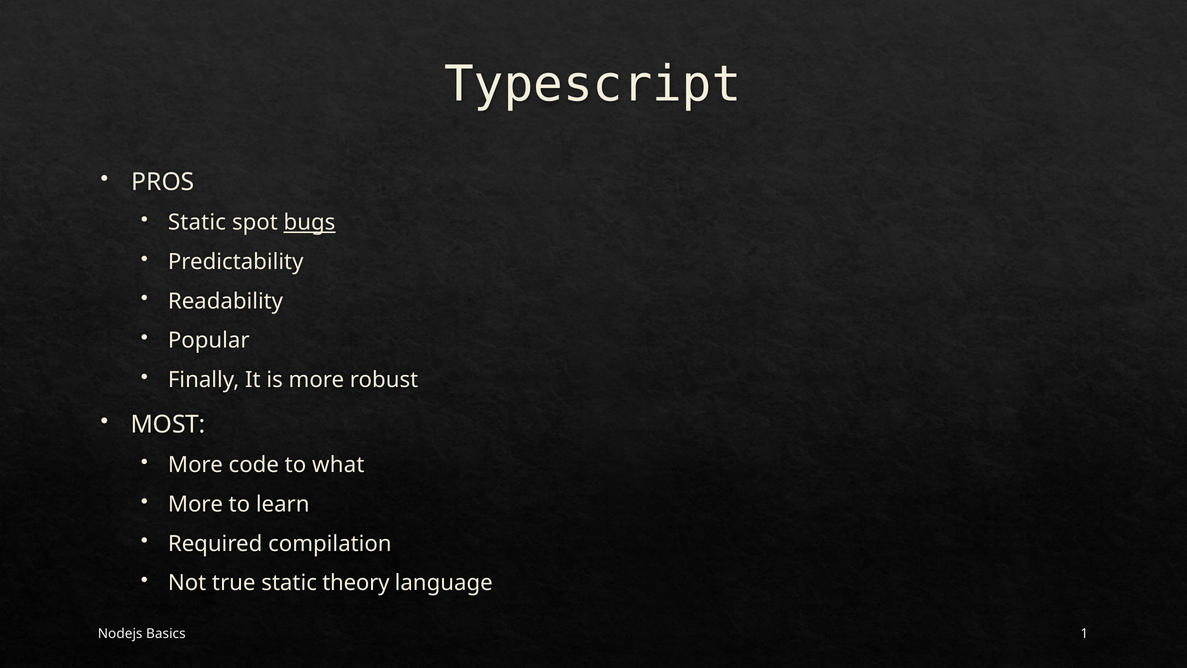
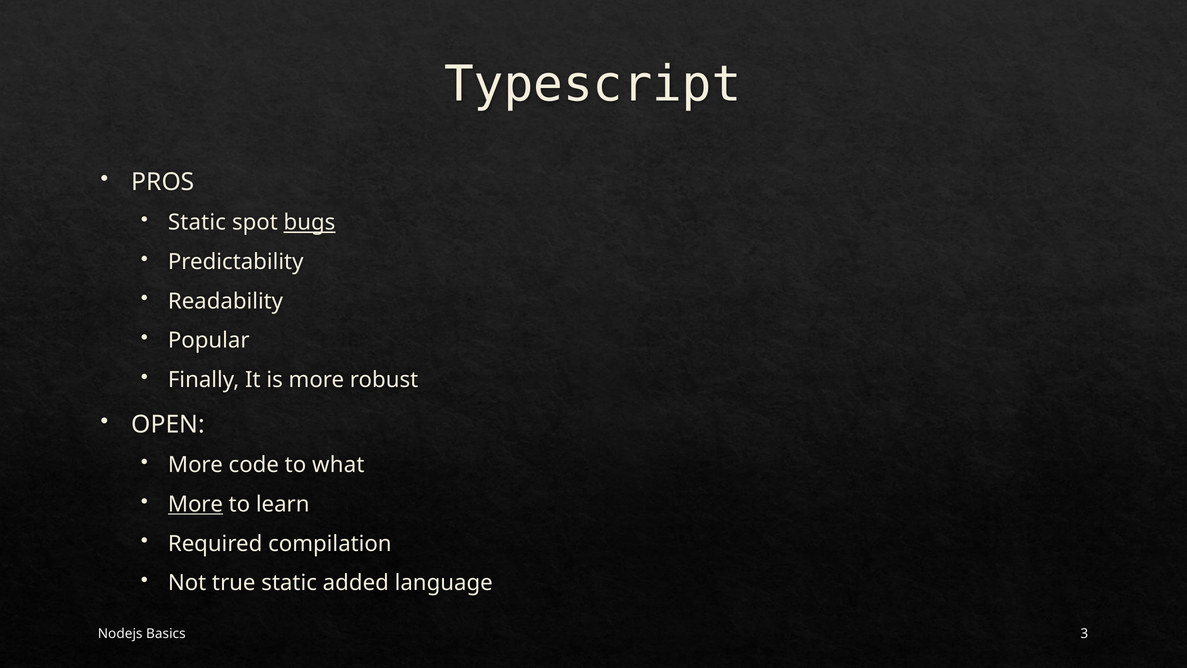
MOST: MOST -> OPEN
More at (195, 504) underline: none -> present
theory: theory -> added
1: 1 -> 3
